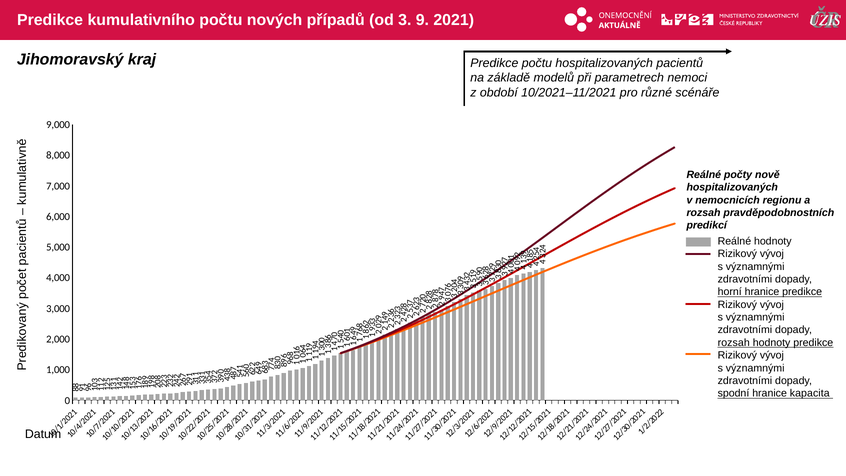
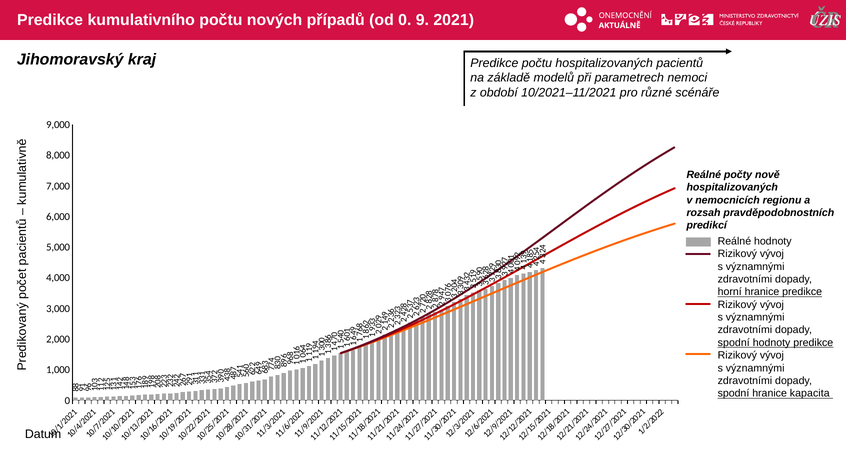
od 3: 3 -> 0
rozsah at (734, 343): rozsah -> spodní
